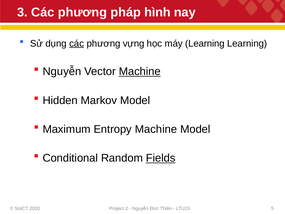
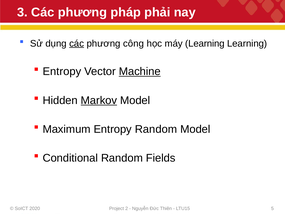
hình: hình -> phải
vựng: vựng -> công
Nguyễn at (62, 71): Nguyễn -> Entropy
Markov underline: none -> present
Entropy Machine: Machine -> Random
Fields underline: present -> none
